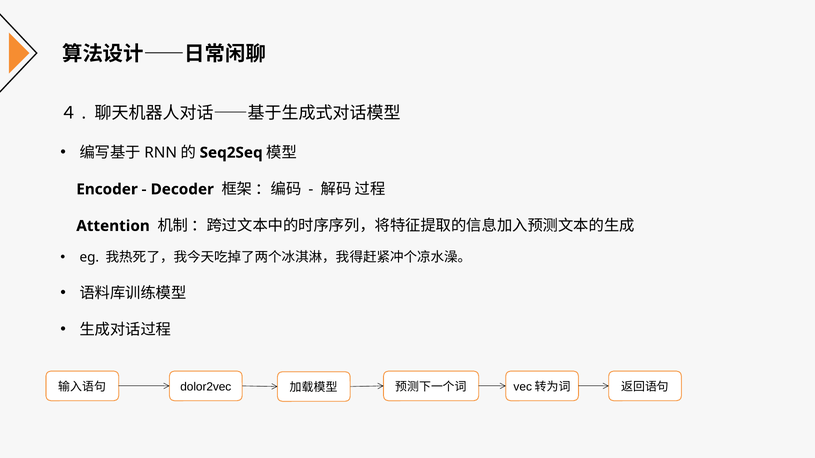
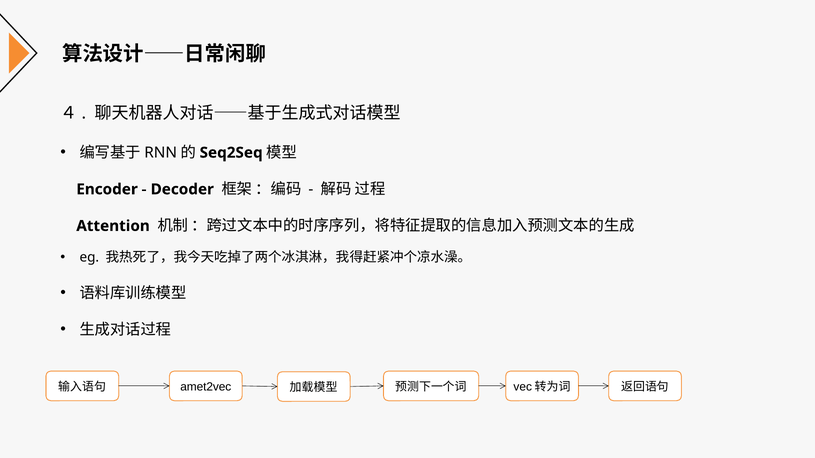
dolor2vec: dolor2vec -> amet2vec
